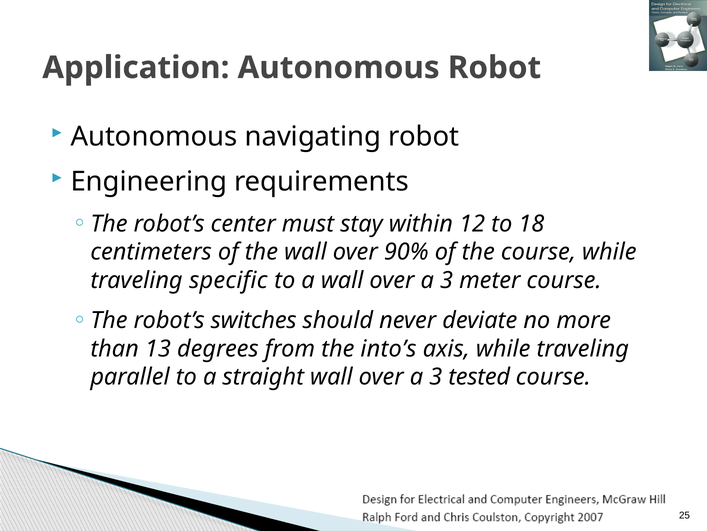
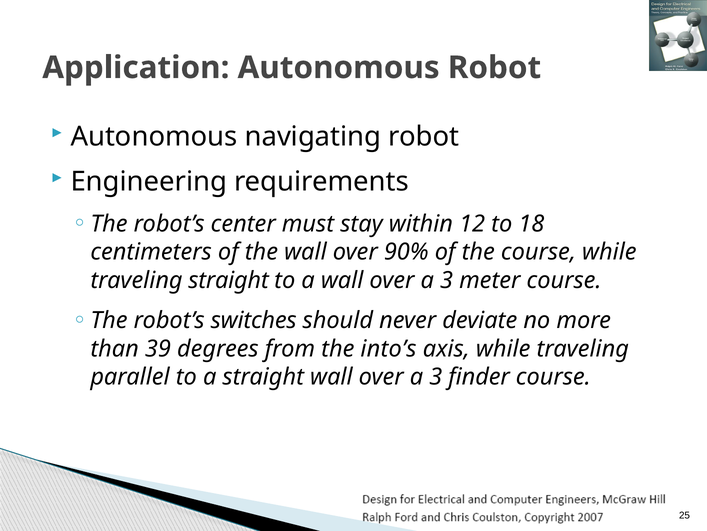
traveling specific: specific -> straight
13: 13 -> 39
tested: tested -> finder
